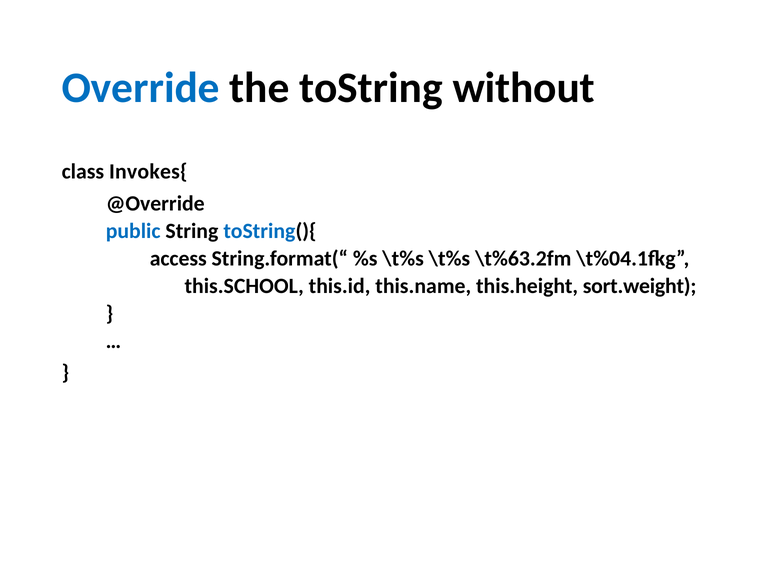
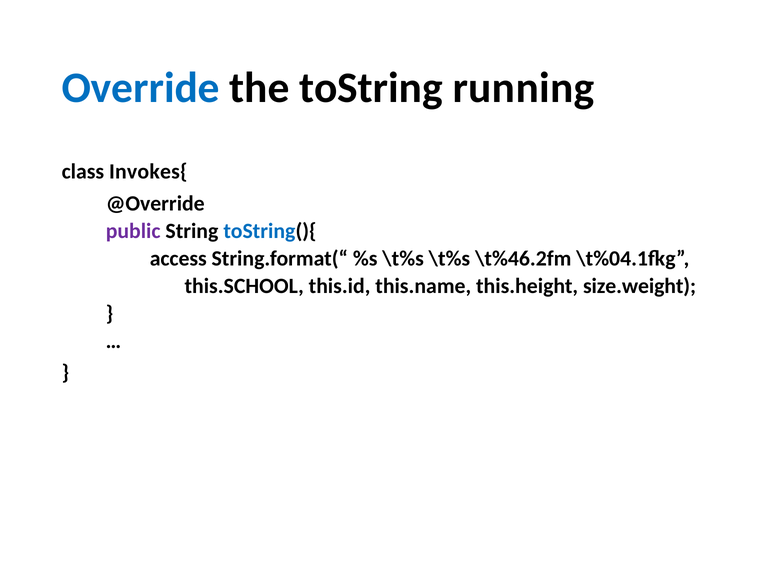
without: without -> running
public colour: blue -> purple
\t%63.2fm: \t%63.2fm -> \t%46.2fm
sort.weight: sort.weight -> size.weight
